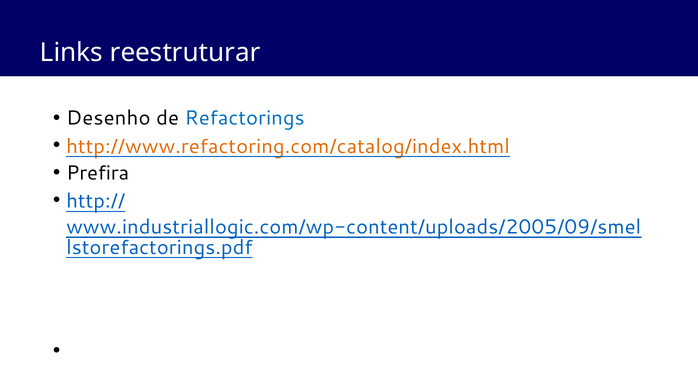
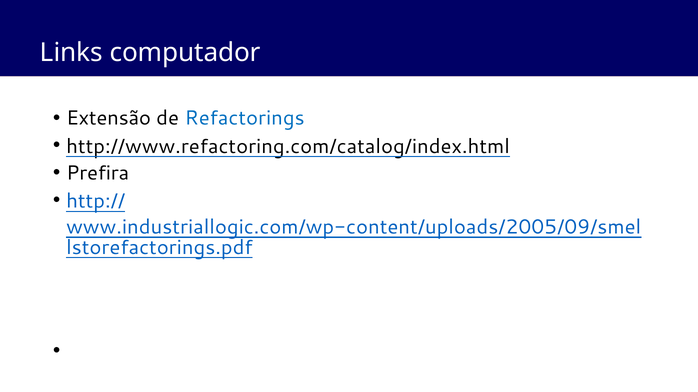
reestruturar: reestruturar -> computador
Desenho: Desenho -> Extensão
http://www.refactoring.com/catalog/index.html colour: orange -> black
